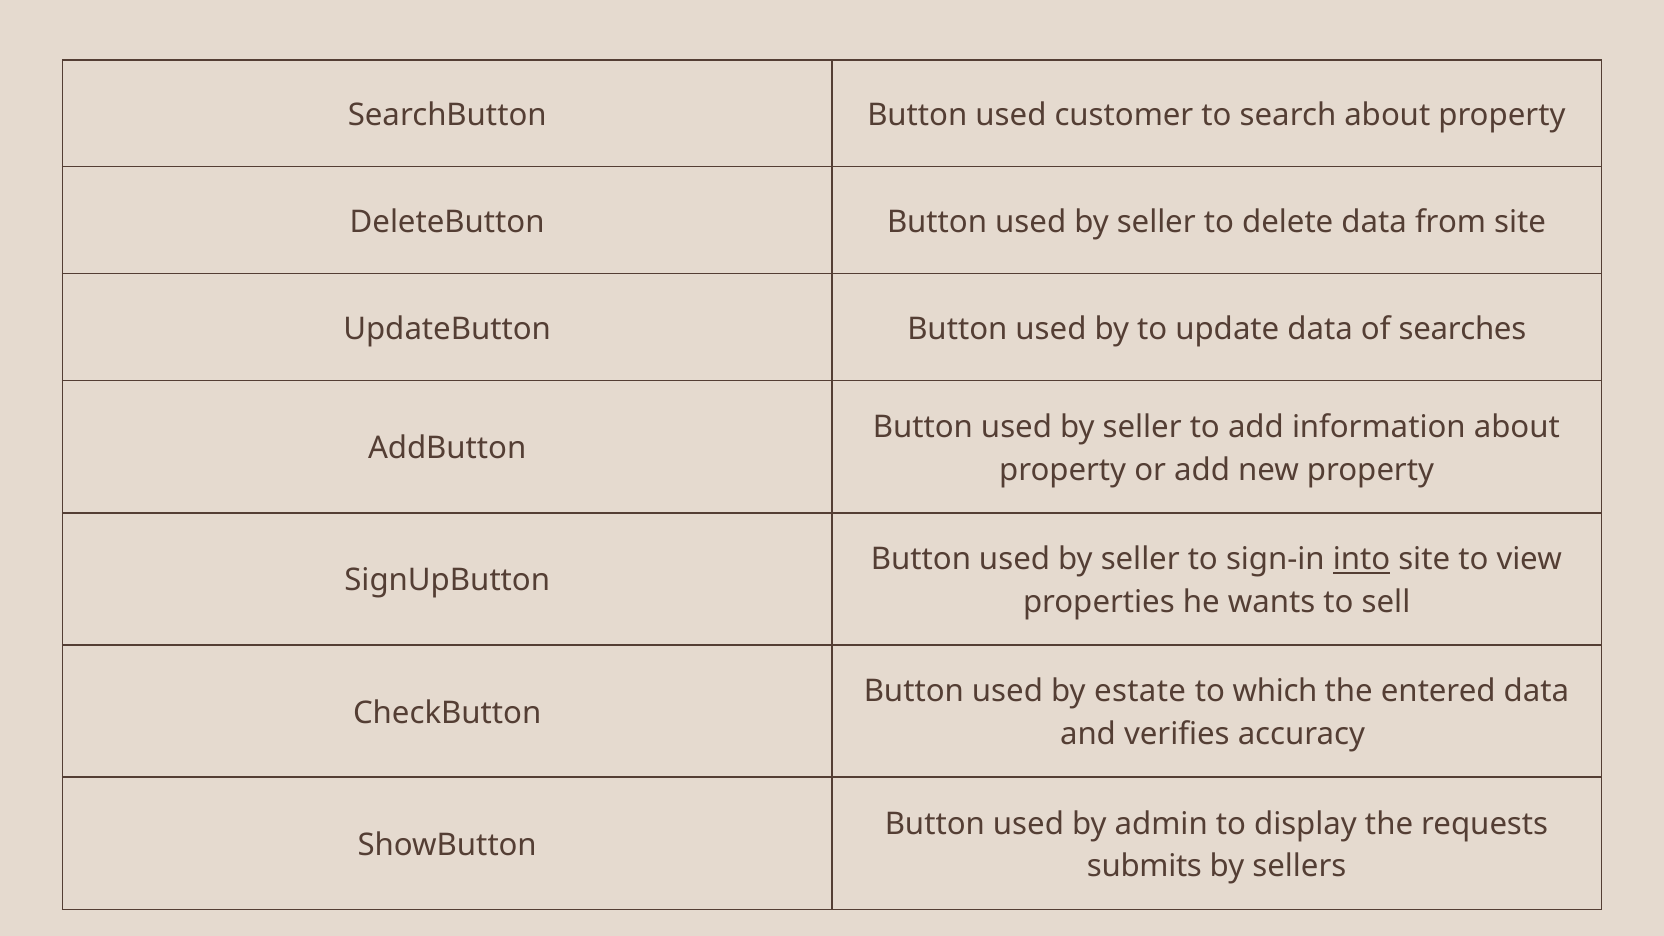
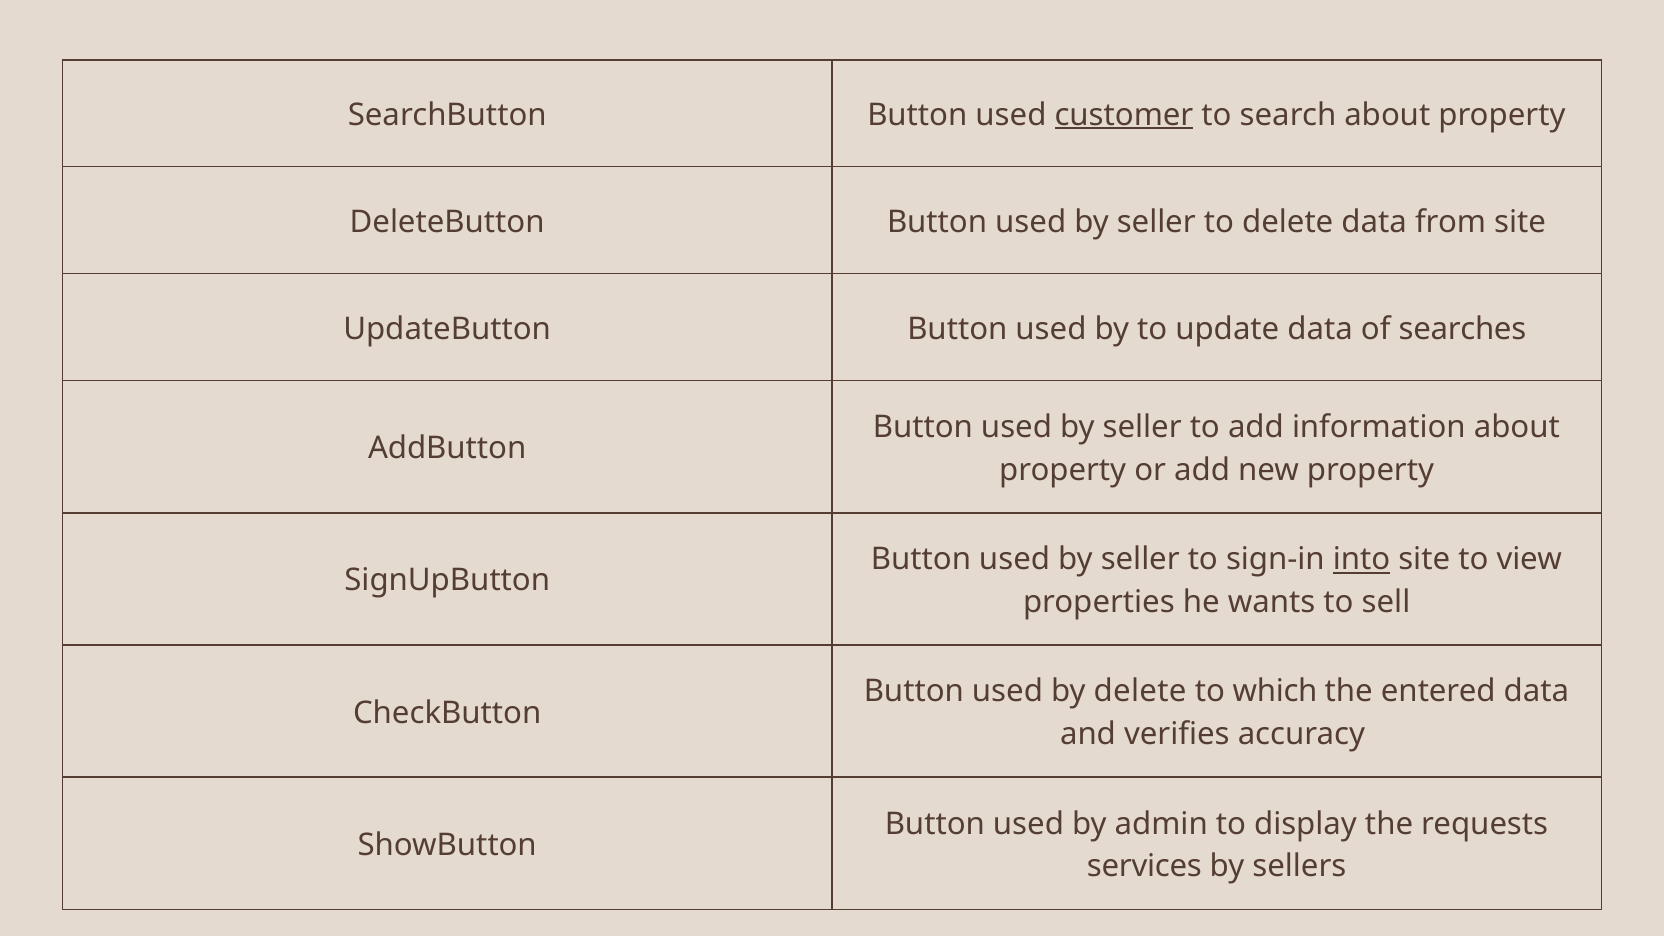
customer underline: none -> present
by estate: estate -> delete
submits: submits -> services
